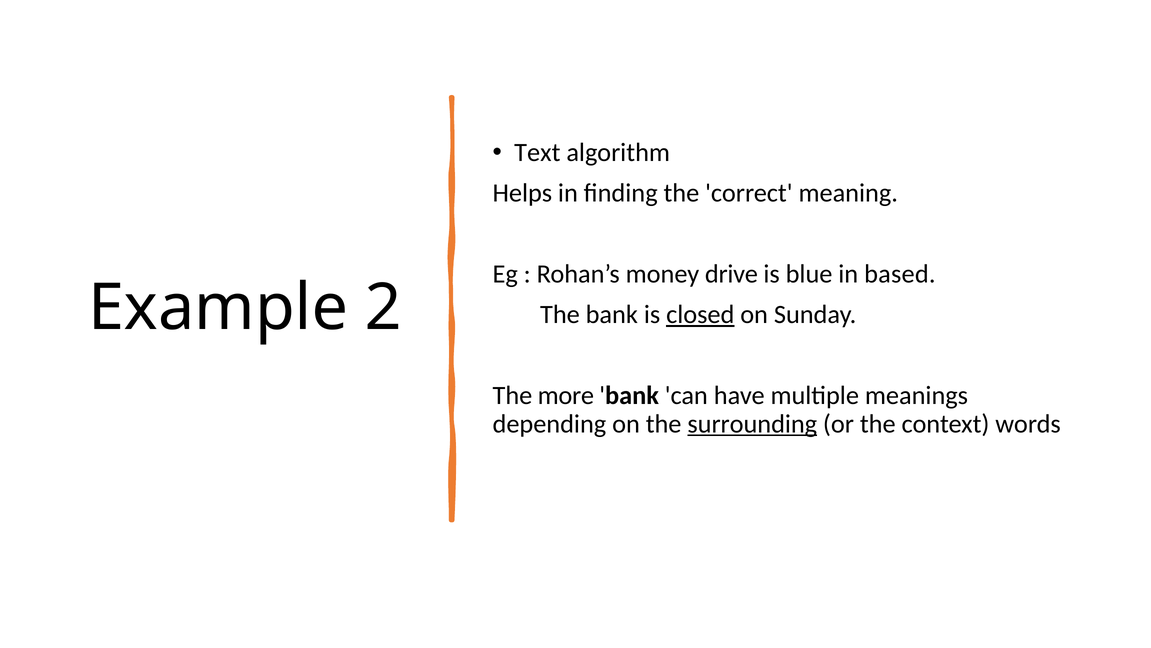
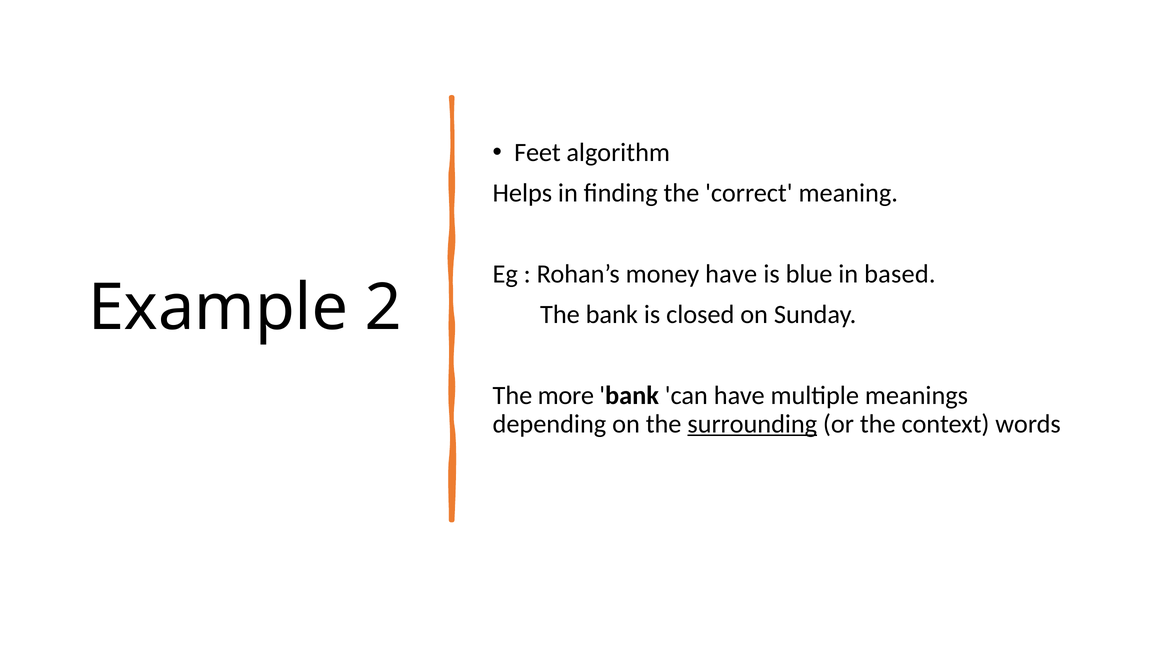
Text: Text -> Feet
money drive: drive -> have
closed underline: present -> none
